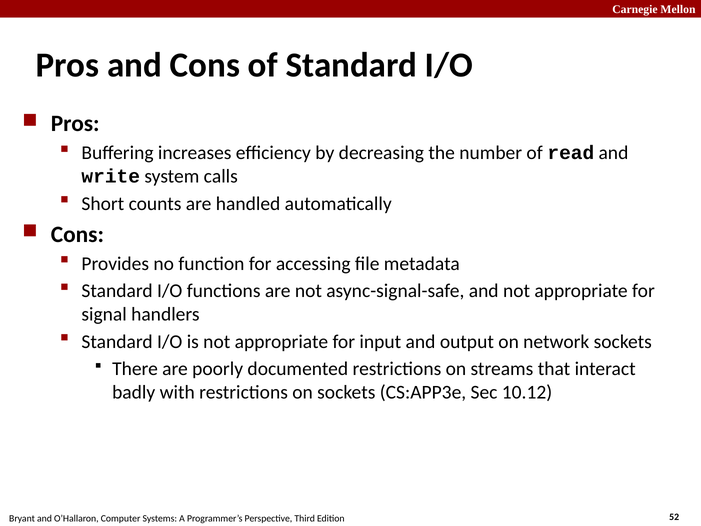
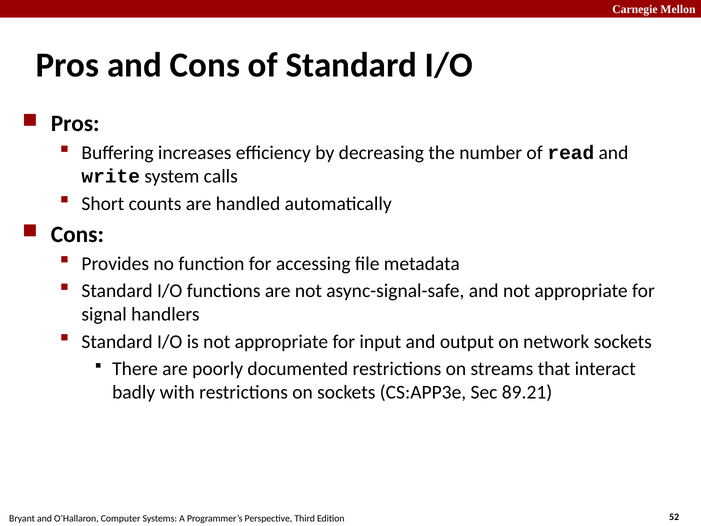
10.12: 10.12 -> 89.21
